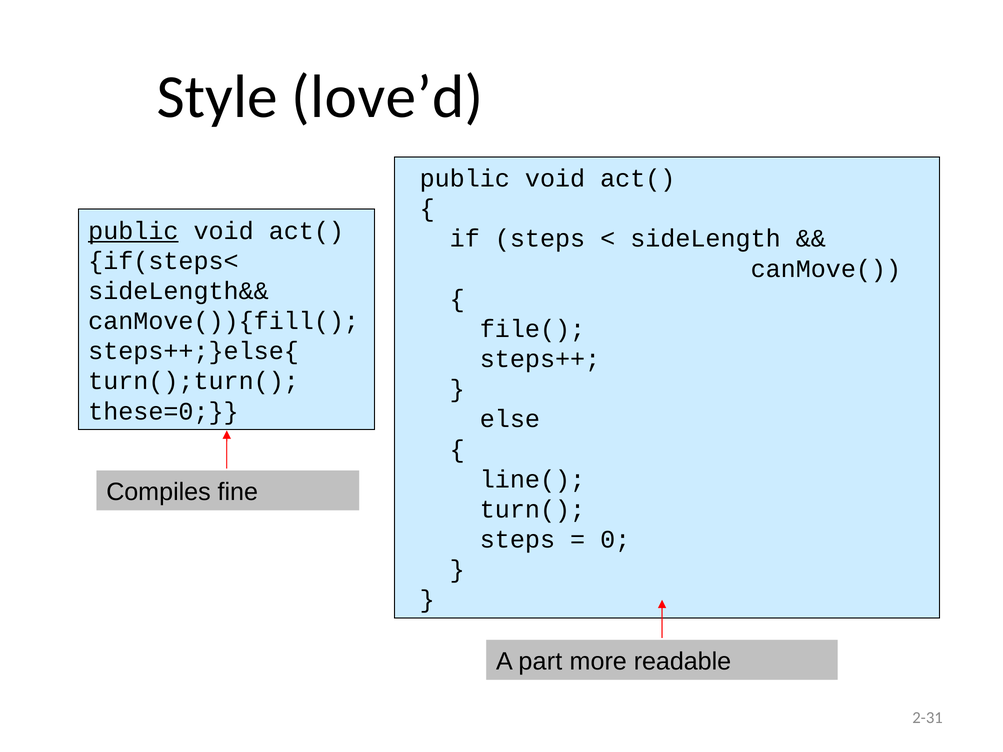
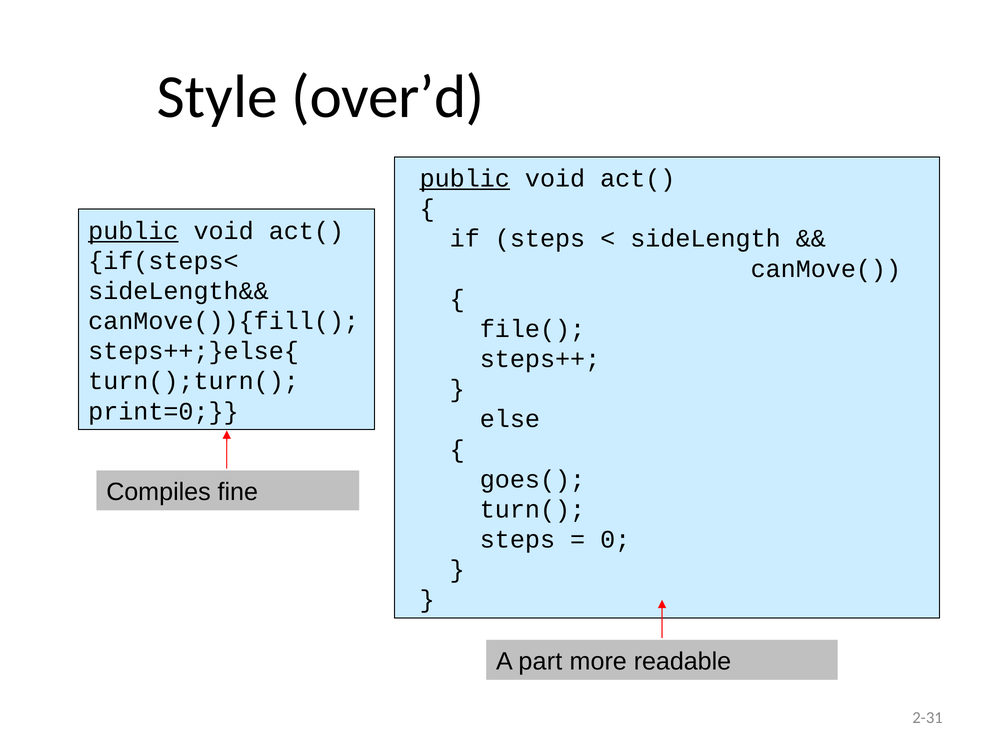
love’d: love’d -> over’d
public at (465, 179) underline: none -> present
these=0: these=0 -> print=0
line(: line( -> goes(
